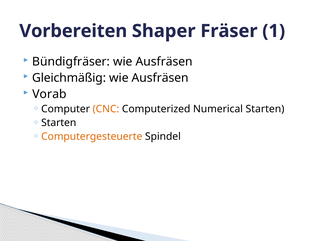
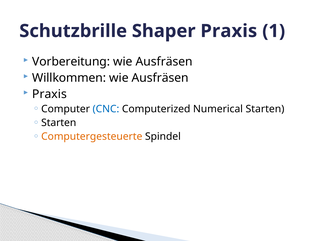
Vorbereiten: Vorbereiten -> Schutzbrille
Shaper Fräser: Fräser -> Praxis
Bündigfräser: Bündigfräser -> Vorbereitung
Gleichmäßig: Gleichmäßig -> Willkommen
Vorab at (49, 94): Vorab -> Praxis
CNC colour: orange -> blue
